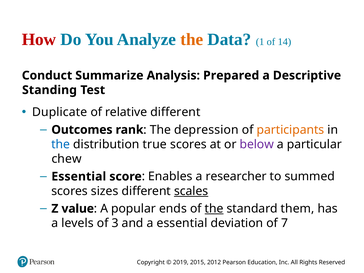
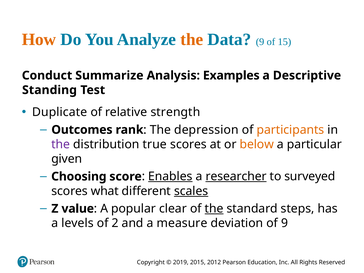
How colour: red -> orange
Data 1: 1 -> 9
14: 14 -> 15
Prepared: Prepared -> Examples
relative different: different -> strength
the at (61, 144) colour: blue -> purple
below colour: purple -> orange
chew: chew -> given
Essential at (79, 176): Essential -> Choosing
Enables underline: none -> present
researcher underline: none -> present
summed: summed -> surveyed
sizes: sizes -> what
ends: ends -> clear
them: them -> steps
3: 3 -> 2
a essential: essential -> measure
of 7: 7 -> 9
